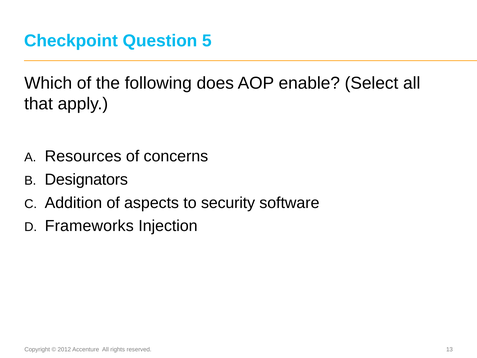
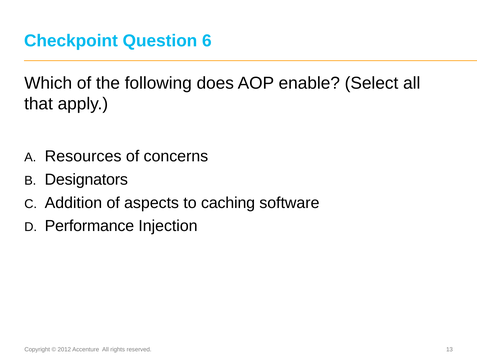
5: 5 -> 6
security: security -> caching
Frameworks: Frameworks -> Performance
